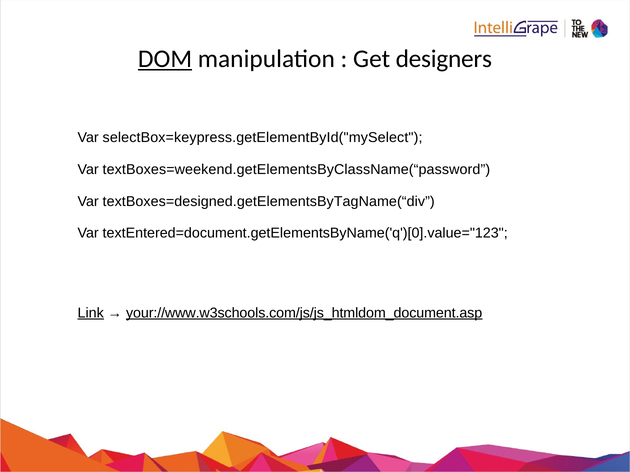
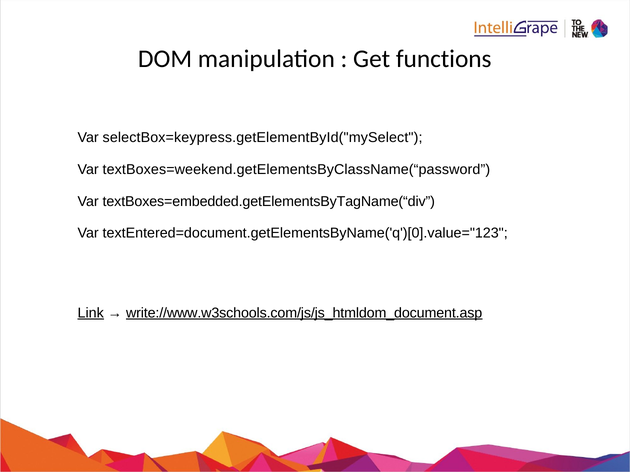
DOM underline: present -> none
designers: designers -> functions
textBoxes=designed.getElementsByTagName(“div: textBoxes=designed.getElementsByTagName(“div -> textBoxes=embedded.getElementsByTagName(“div
your://www.w3schools.com/js/js_htmldom_document.asp: your://www.w3schools.com/js/js_htmldom_document.asp -> write://www.w3schools.com/js/js_htmldom_document.asp
